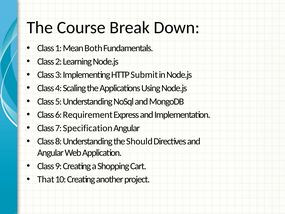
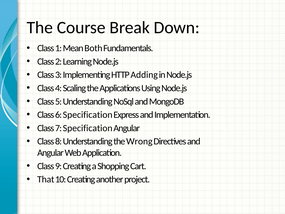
Submit: Submit -> Adding
6 Requirement: Requirement -> Specification
Should: Should -> Wrong
